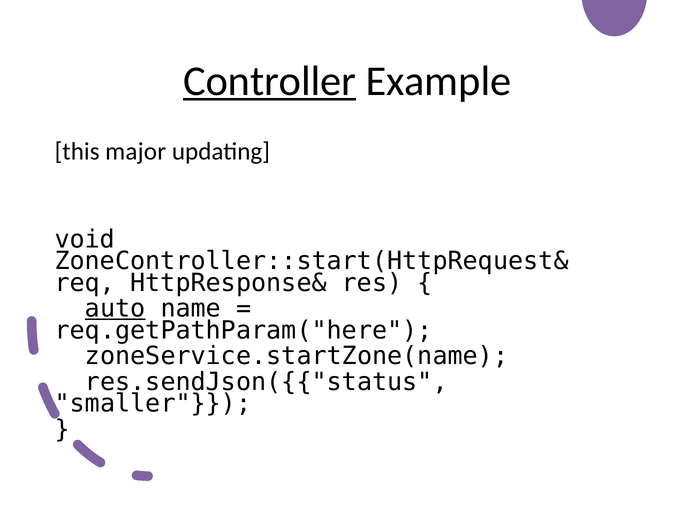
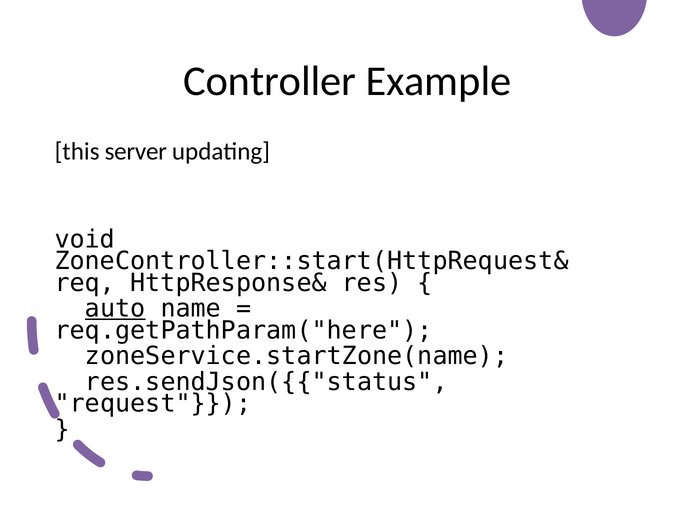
Controller underline: present -> none
major: major -> server
smaller: smaller -> request
